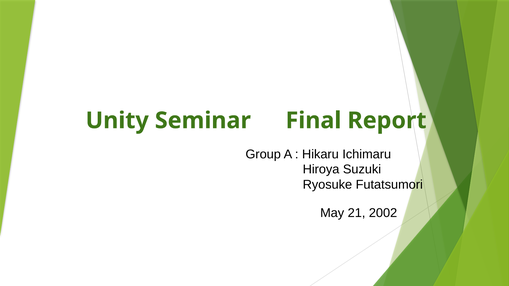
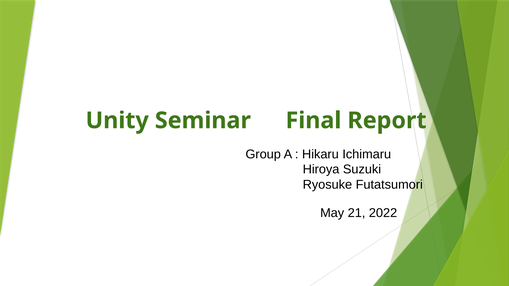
2002: 2002 -> 2022
